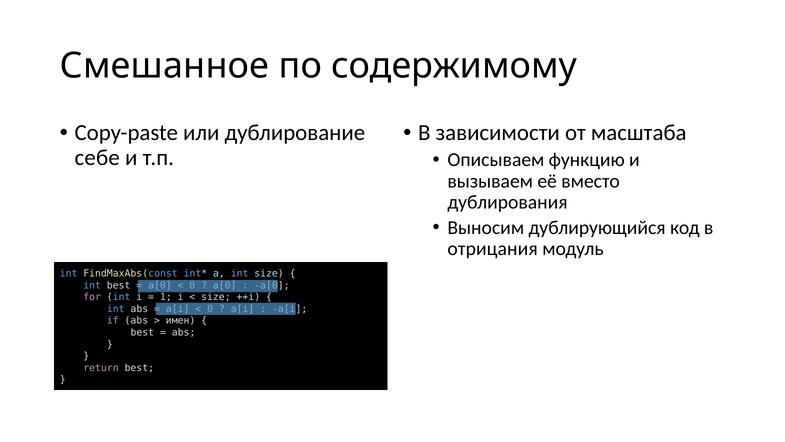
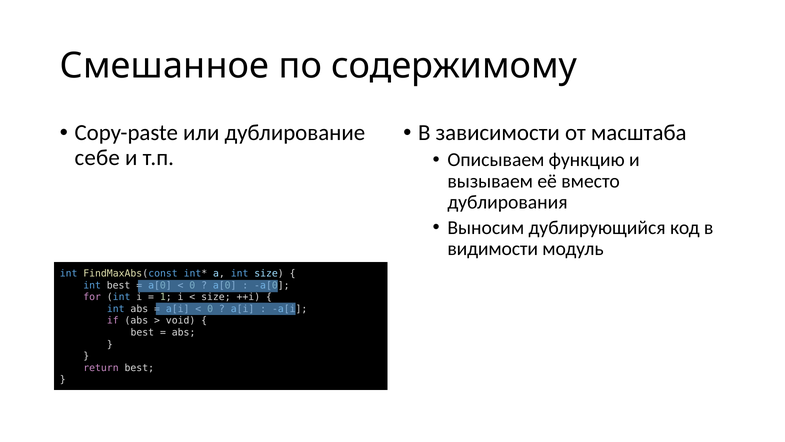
отрицания: отрицания -> видимости
имен: имен -> void
